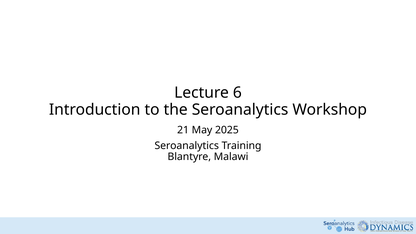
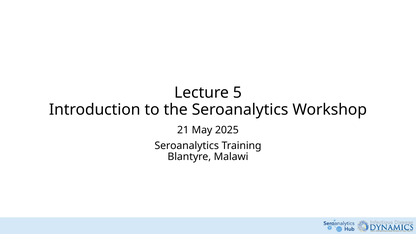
6: 6 -> 5
